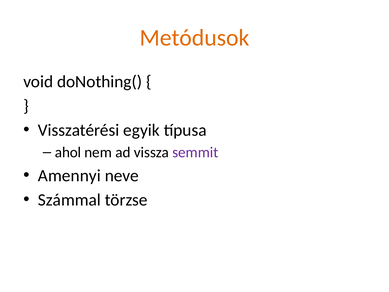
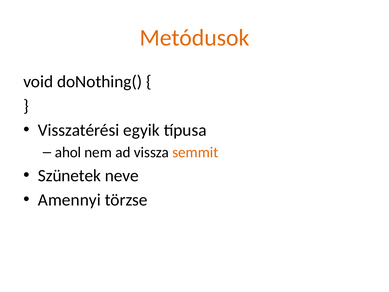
semmit colour: purple -> orange
Amennyi: Amennyi -> Szünetek
Számmal: Számmal -> Amennyi
